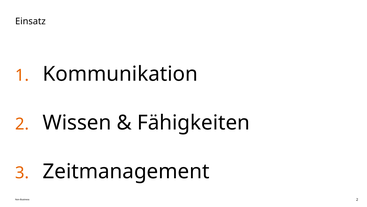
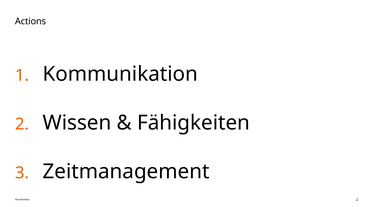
Einsatz: Einsatz -> Actions
